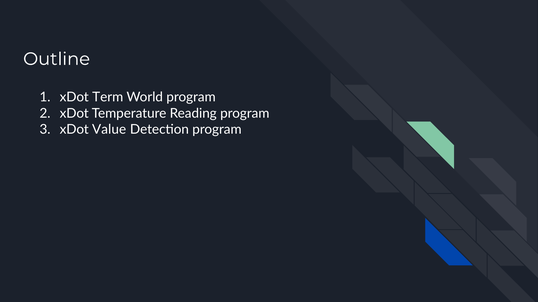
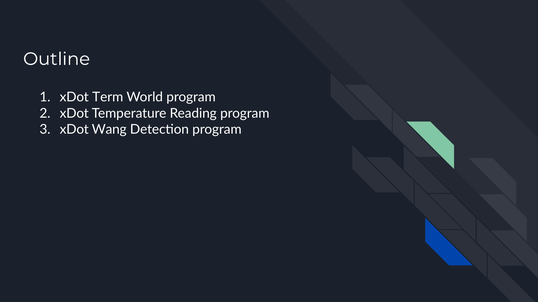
Value: Value -> Wang
